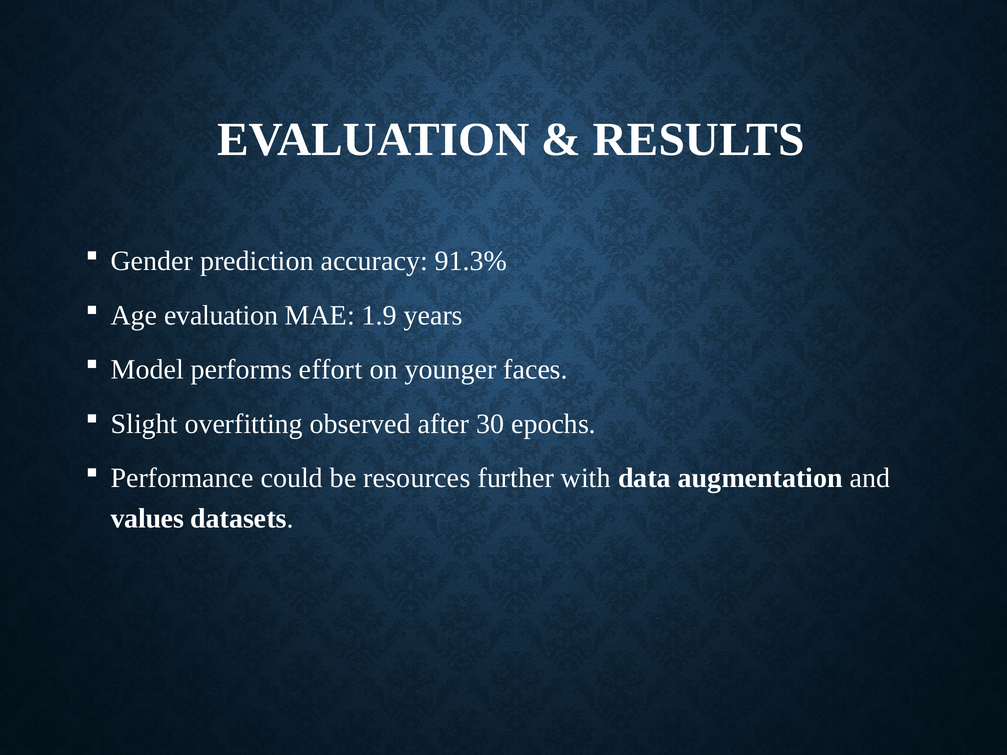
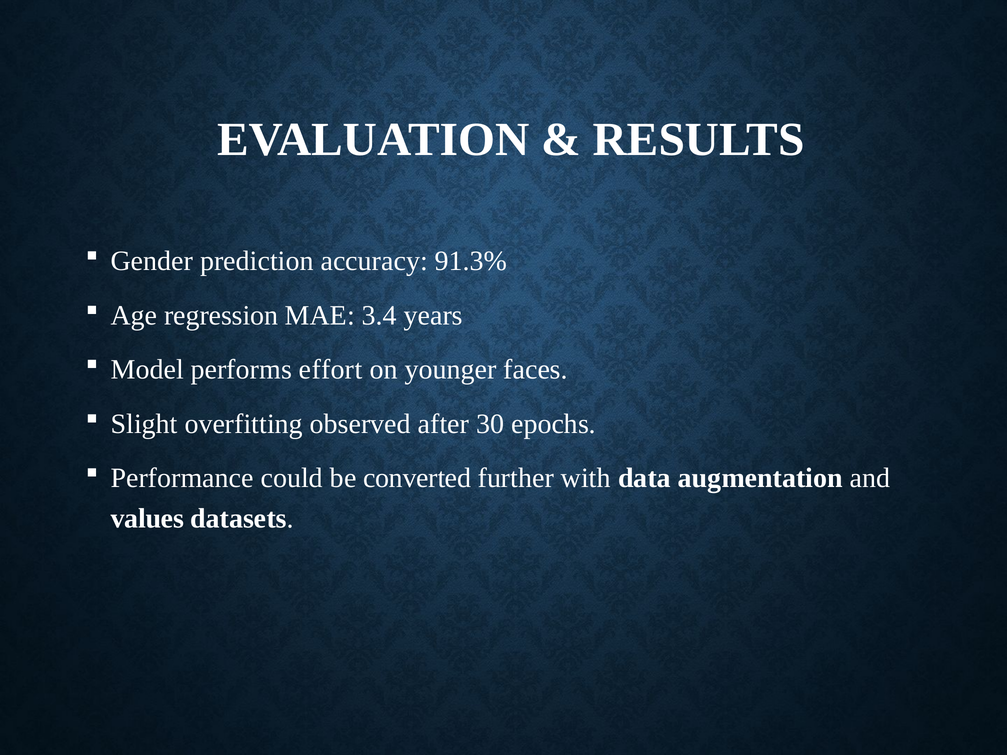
Age evaluation: evaluation -> regression
1.9: 1.9 -> 3.4
resources: resources -> converted
